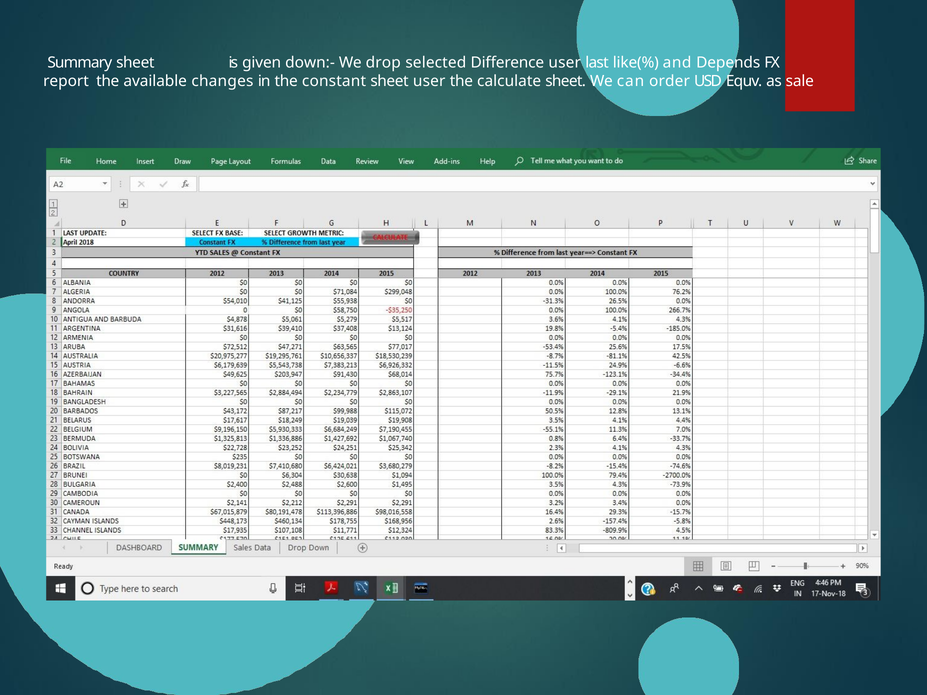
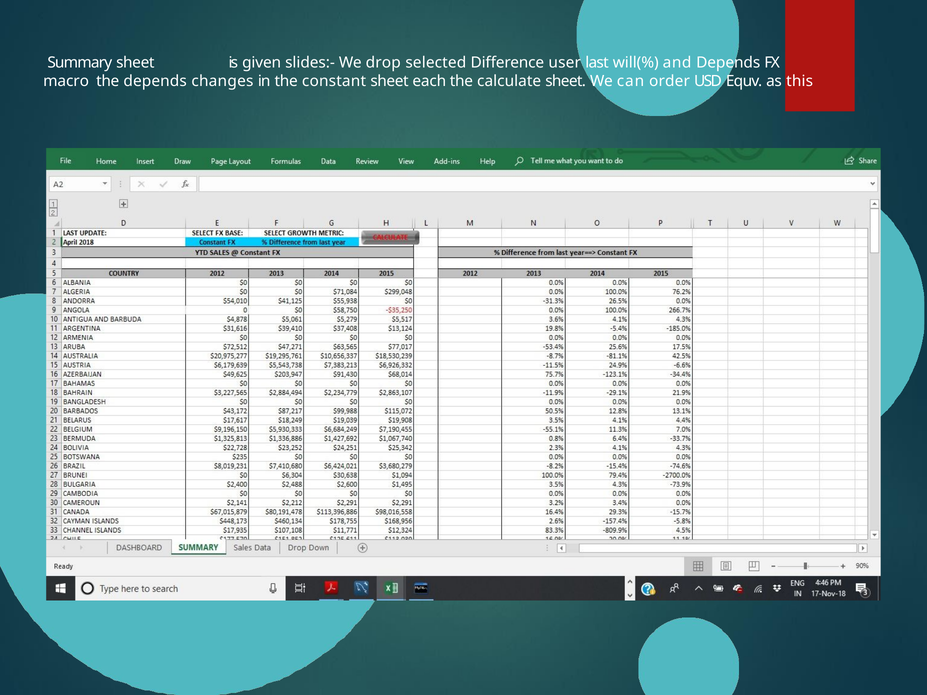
down:-: down:- -> slides:-
like(%: like(% -> will(%
report: report -> macro
the available: available -> depends
sheet user: user -> each
sale: sale -> this
